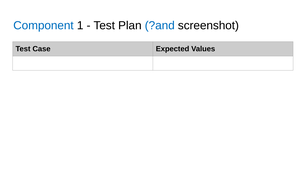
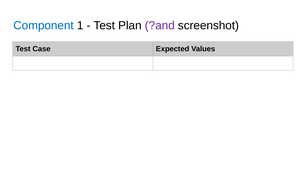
?and colour: blue -> purple
